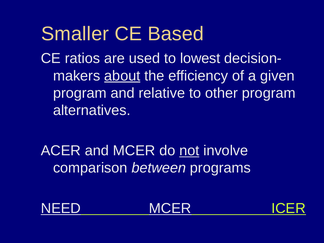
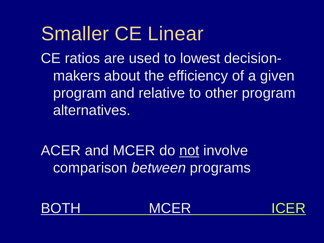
Based: Based -> Linear
about underline: present -> none
NEED: NEED -> BOTH
